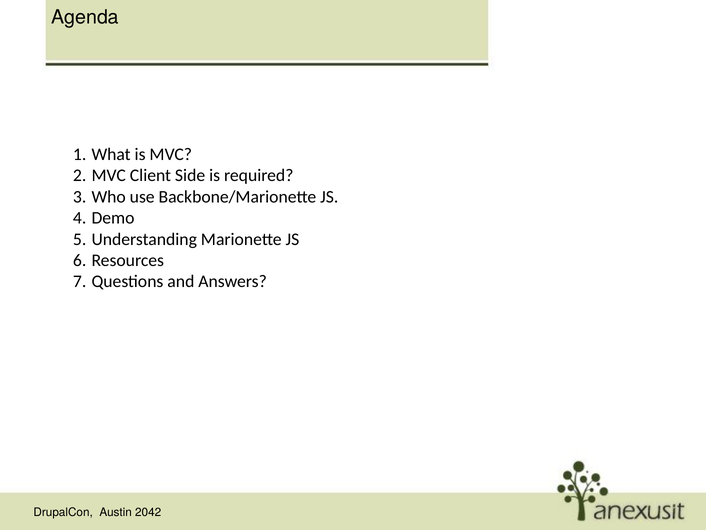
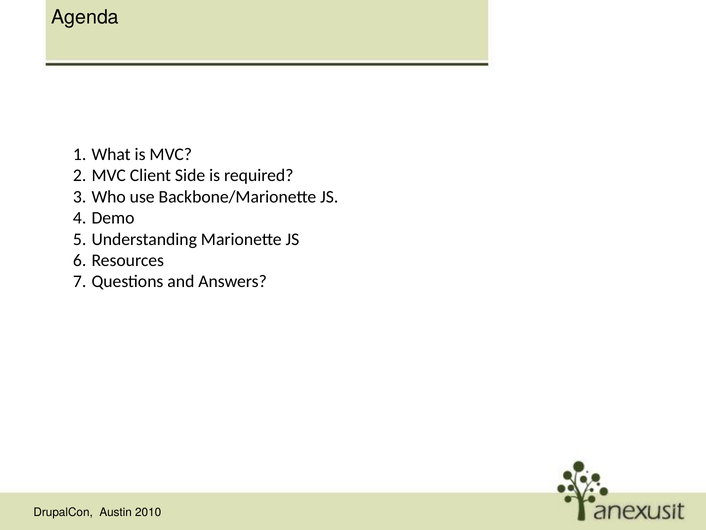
2042: 2042 -> 2010
